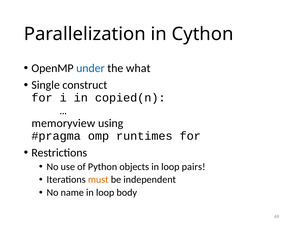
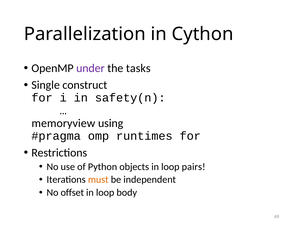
under colour: blue -> purple
what: what -> tasks
copied(n: copied(n -> safety(n
name: name -> offset
